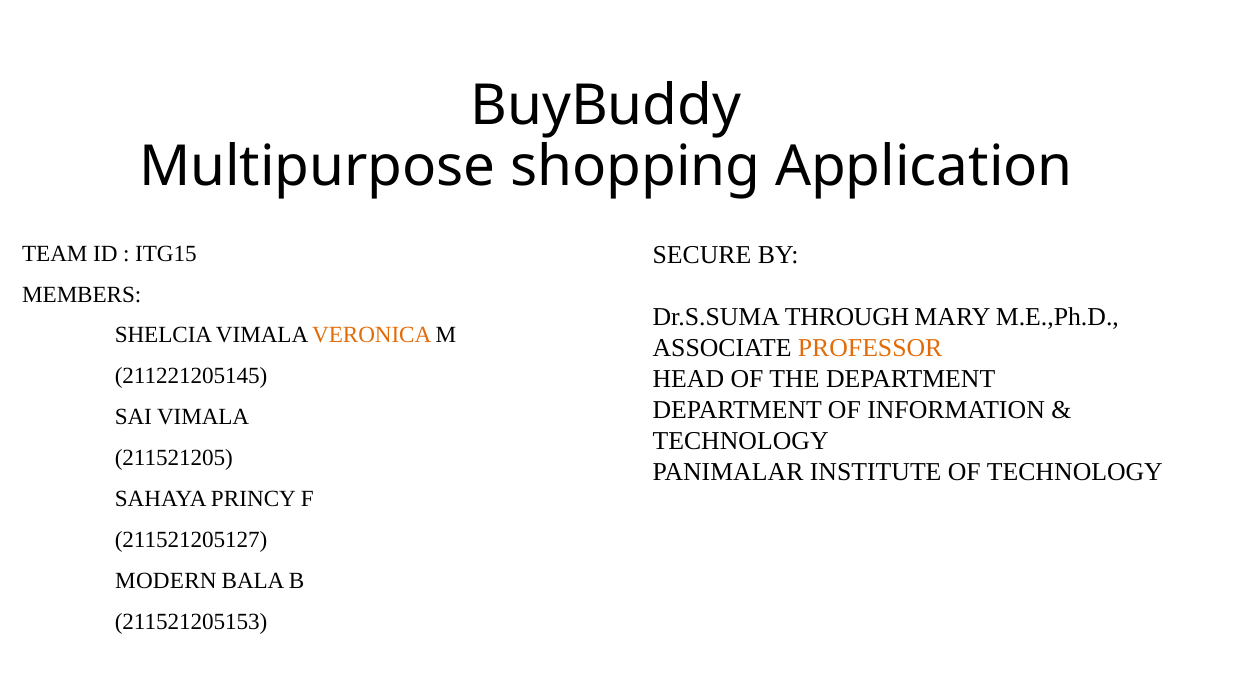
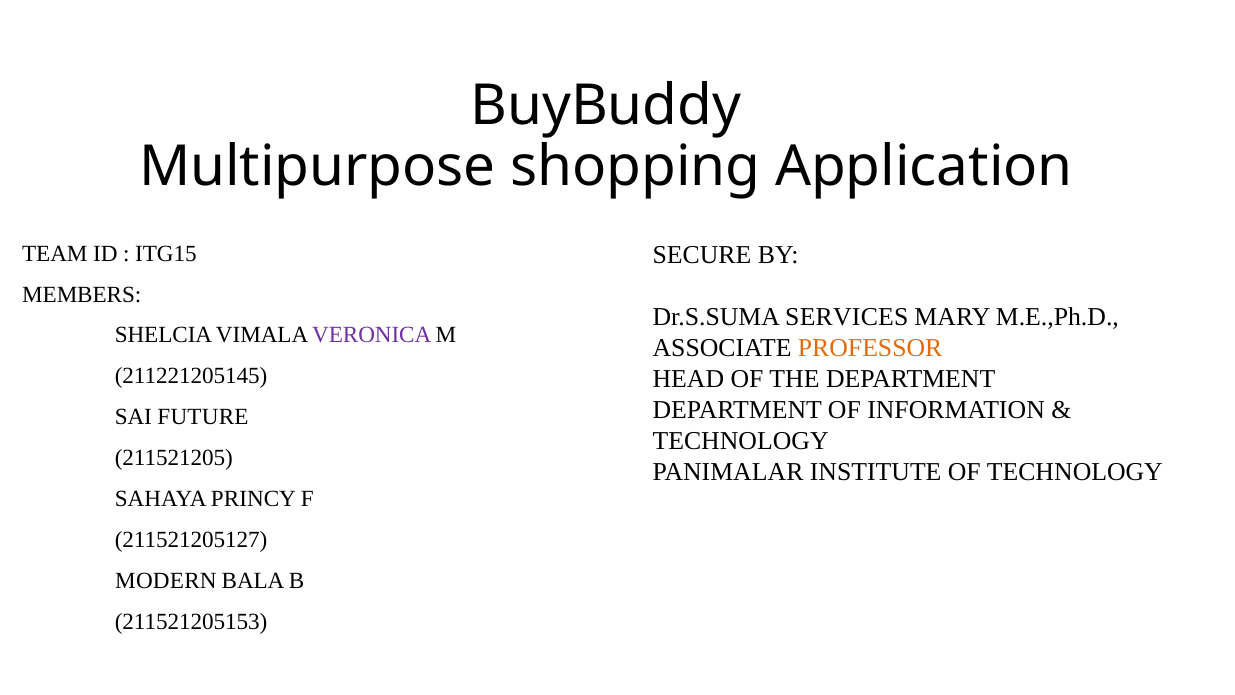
THROUGH: THROUGH -> SERVICES
VERONICA colour: orange -> purple
SAI VIMALA: VIMALA -> FUTURE
